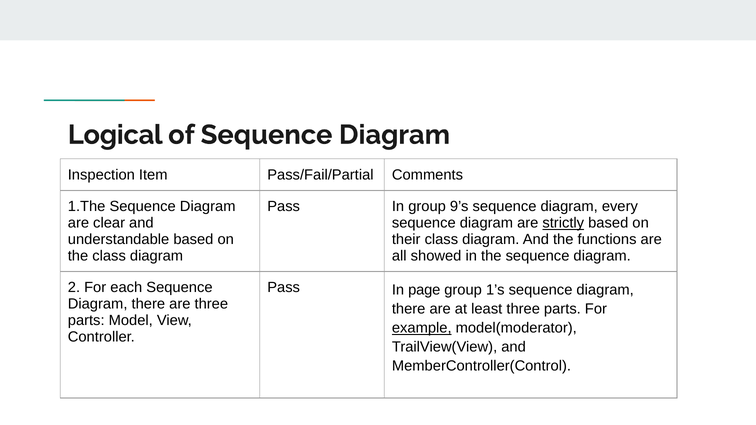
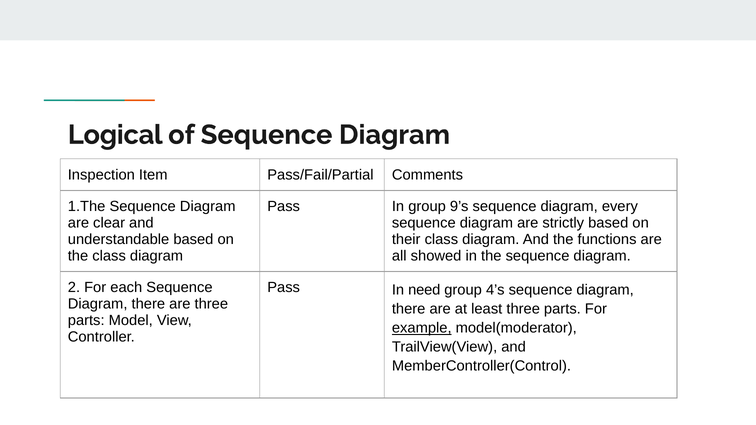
strictly underline: present -> none
page: page -> need
1’s: 1’s -> 4’s
